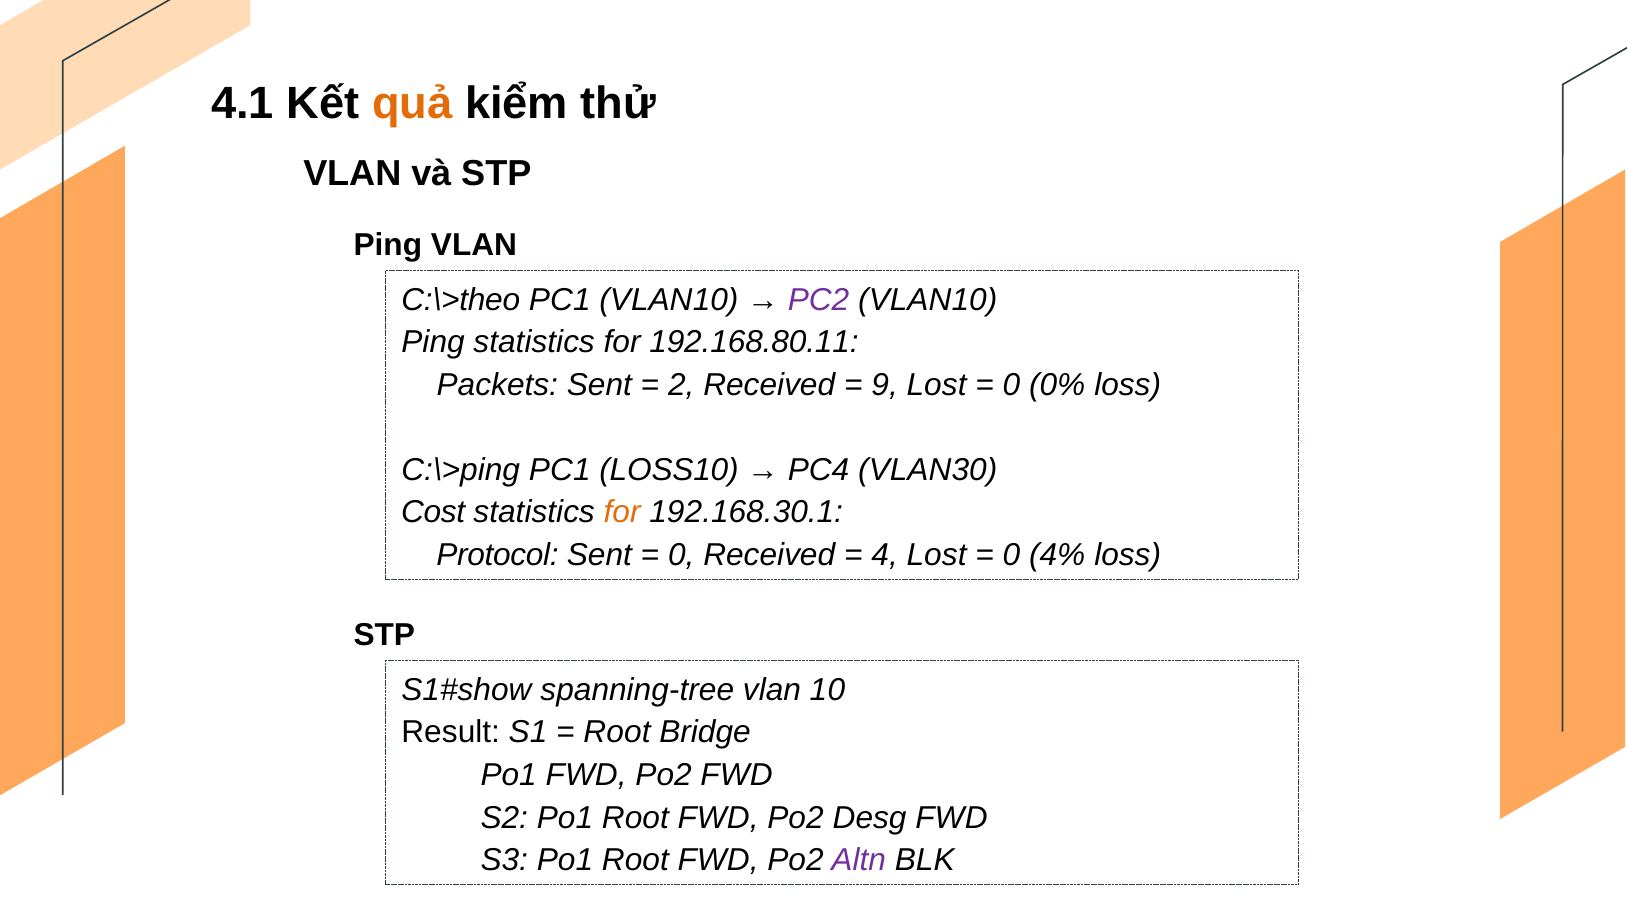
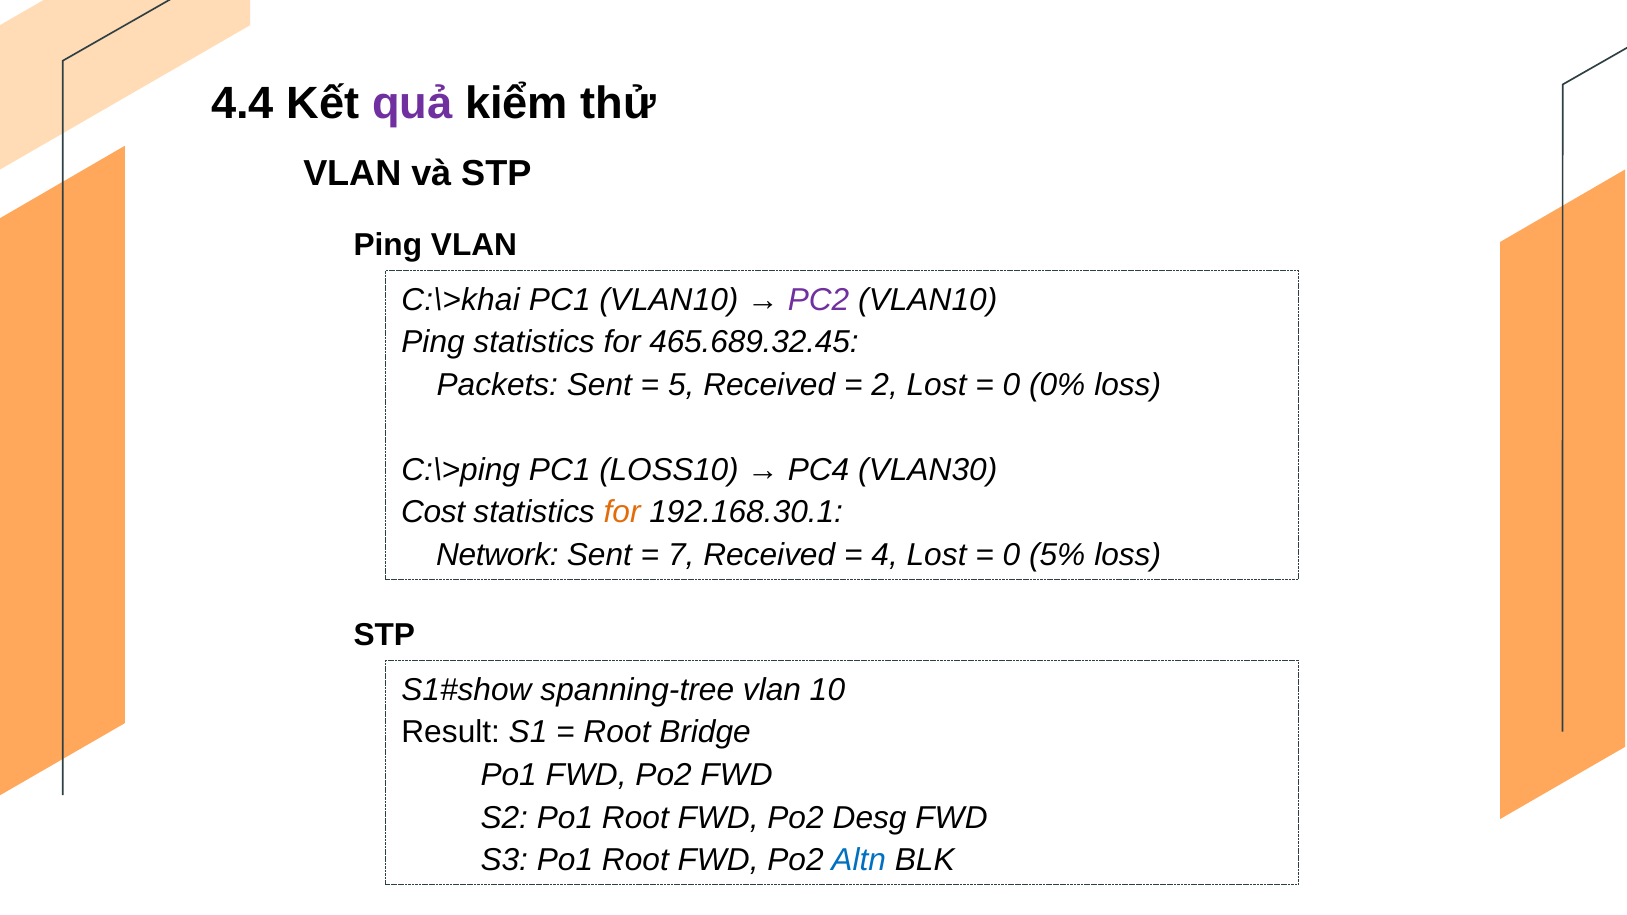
4.1: 4.1 -> 4.4
quả colour: orange -> purple
C:\>theo: C:\>theo -> C:\>khai
192.168.80.11: 192.168.80.11 -> 465.689.32.45
2: 2 -> 5
9: 9 -> 2
Protocol: Protocol -> Network
0 at (681, 555): 0 -> 7
4%: 4% -> 5%
Altn colour: purple -> blue
